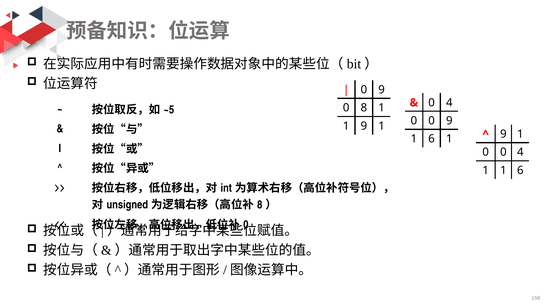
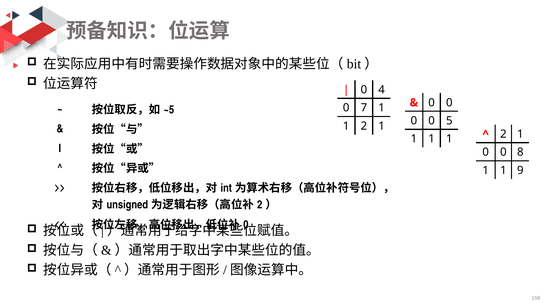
9 at (382, 90): 9 -> 4
4 at (449, 103): 4 -> 0
0 8: 8 -> 7
0 0 9: 9 -> 5
1 9: 9 -> 2
6 at (432, 139): 6 -> 1
9 at (503, 134): 9 -> 2
0 0 4: 4 -> 8
1 1 6: 6 -> 9
8 at (260, 205): 8 -> 2
